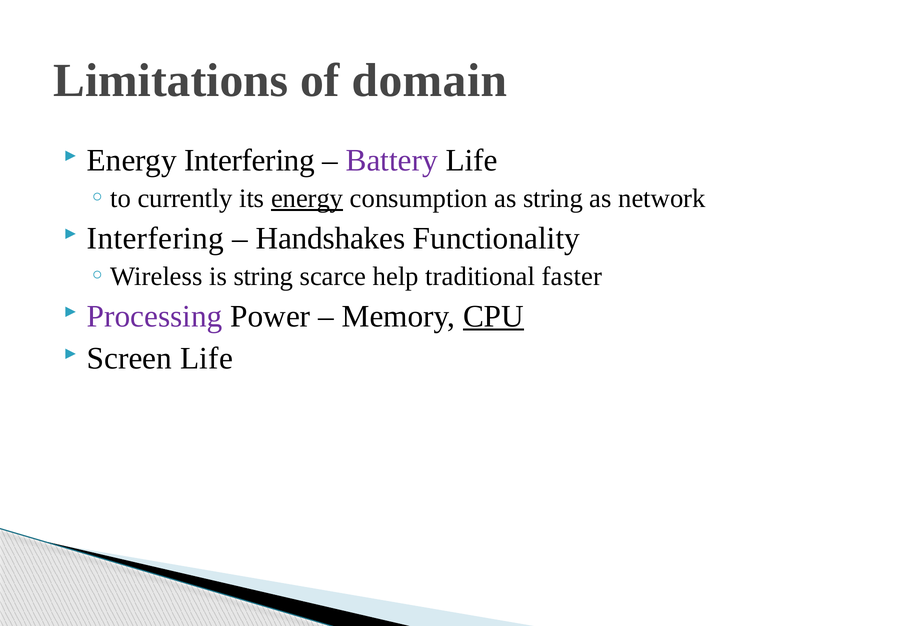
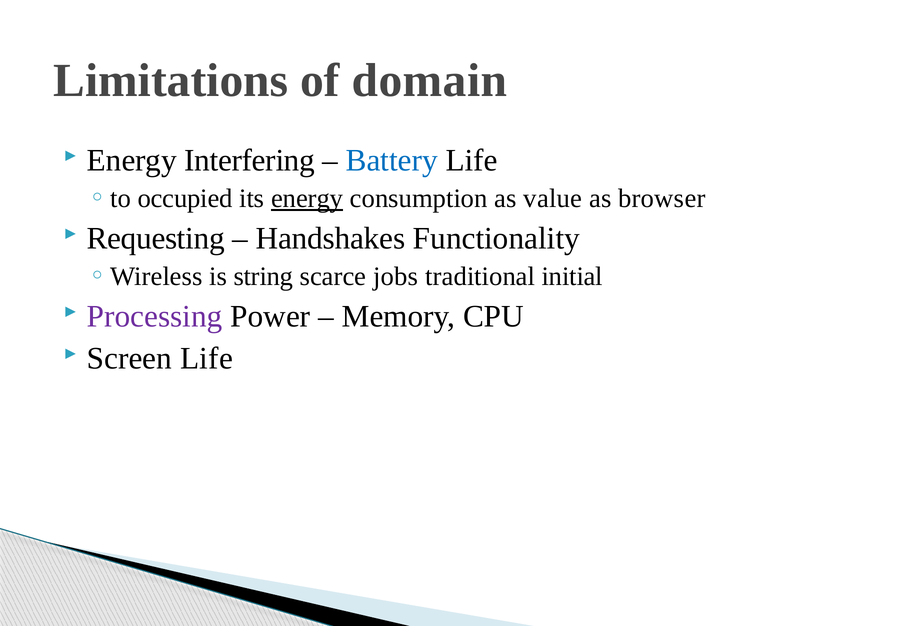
Battery colour: purple -> blue
currently: currently -> occupied
as string: string -> value
network: network -> browser
Interfering at (155, 238): Interfering -> Requesting
help: help -> jobs
faster: faster -> initial
CPU underline: present -> none
